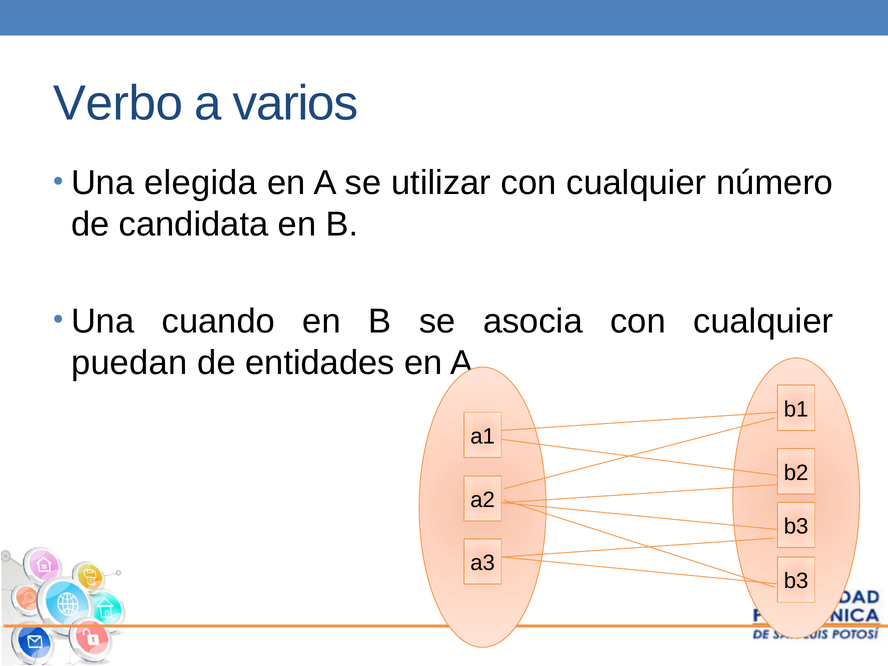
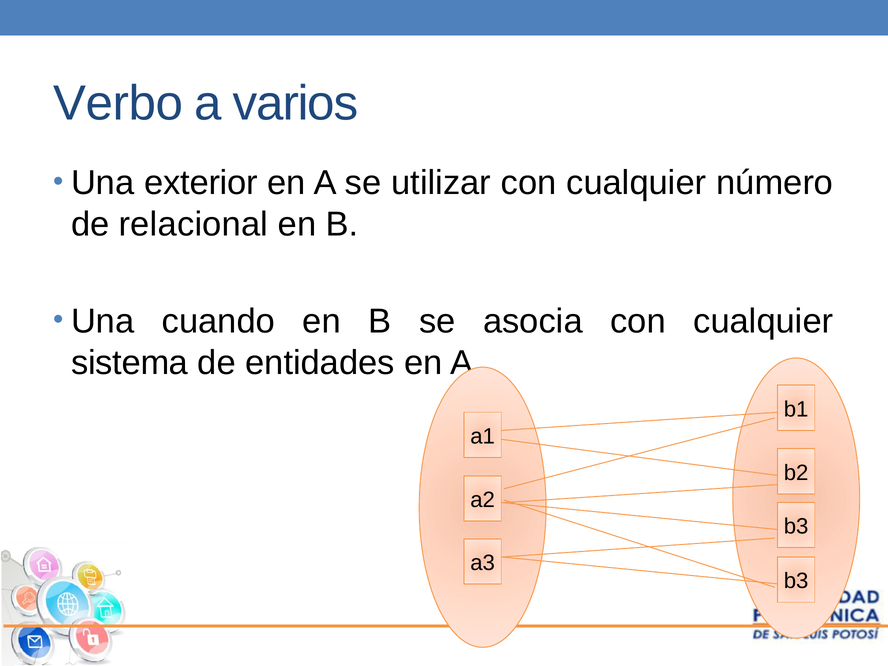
elegida: elegida -> exterior
candidata: candidata -> relacional
puedan: puedan -> sistema
